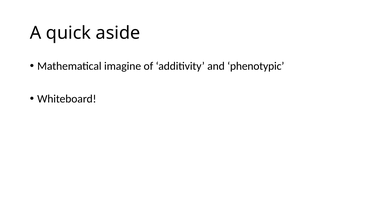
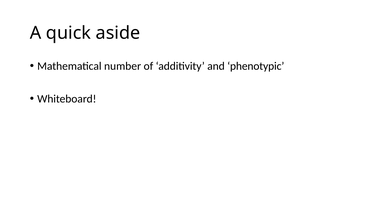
imagine: imagine -> number
